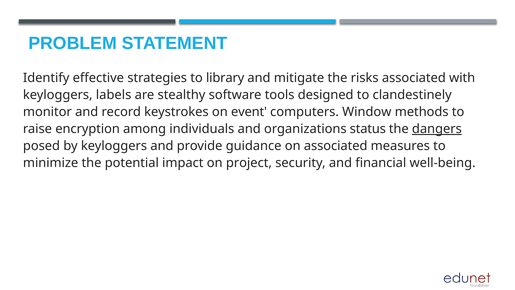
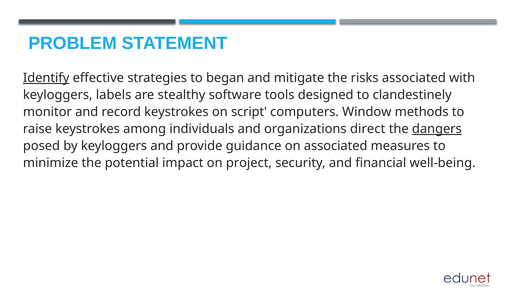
Identify underline: none -> present
library: library -> began
event: event -> script
raise encryption: encryption -> keystrokes
status: status -> direct
